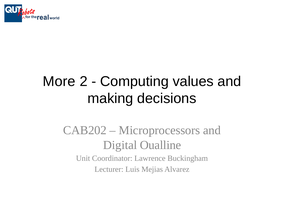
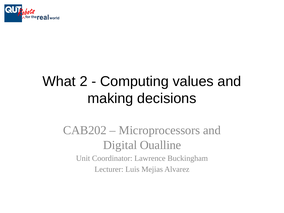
More: More -> What
